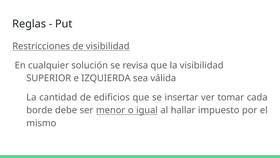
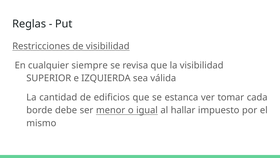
solución: solución -> siempre
insertar: insertar -> estanca
